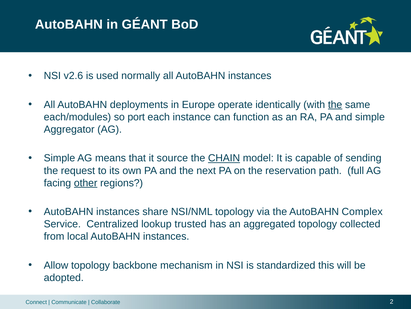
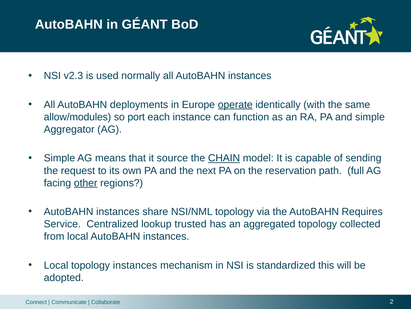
v2.6: v2.6 -> v2.3
operate underline: none -> present
the at (335, 104) underline: present -> none
each/modules: each/modules -> allow/modules
Complex: Complex -> Requires
Allow at (56, 265): Allow -> Local
topology backbone: backbone -> instances
